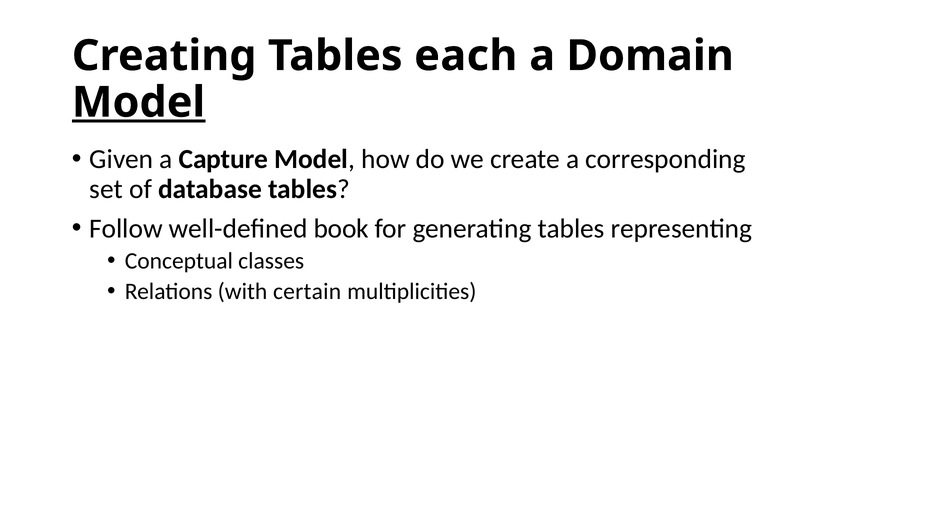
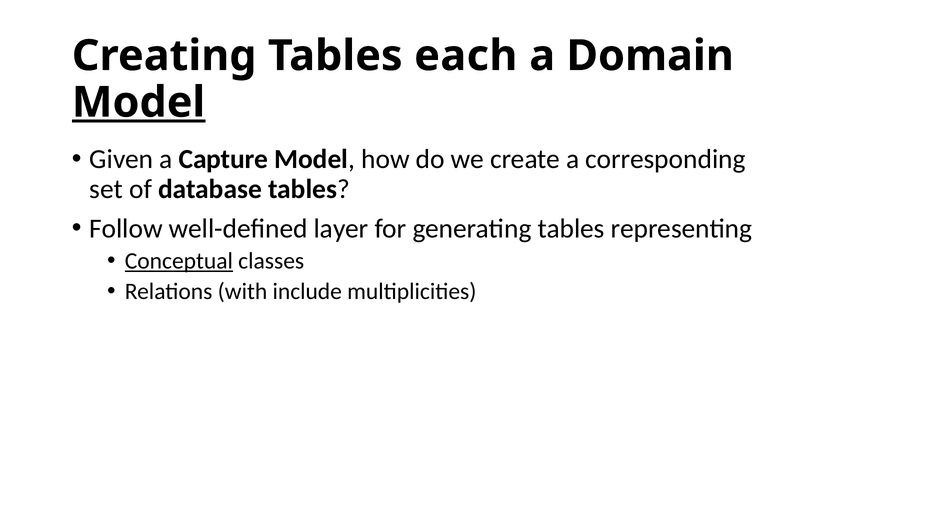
book: book -> layer
Conceptual underline: none -> present
certain: certain -> include
